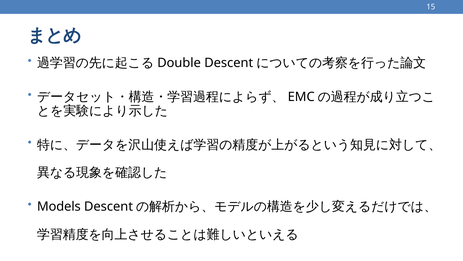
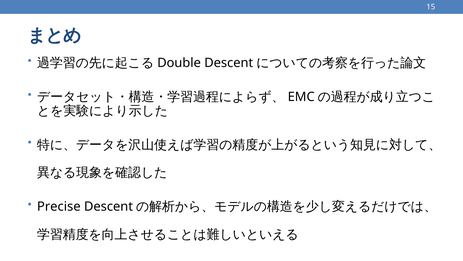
Models: Models -> Precise
